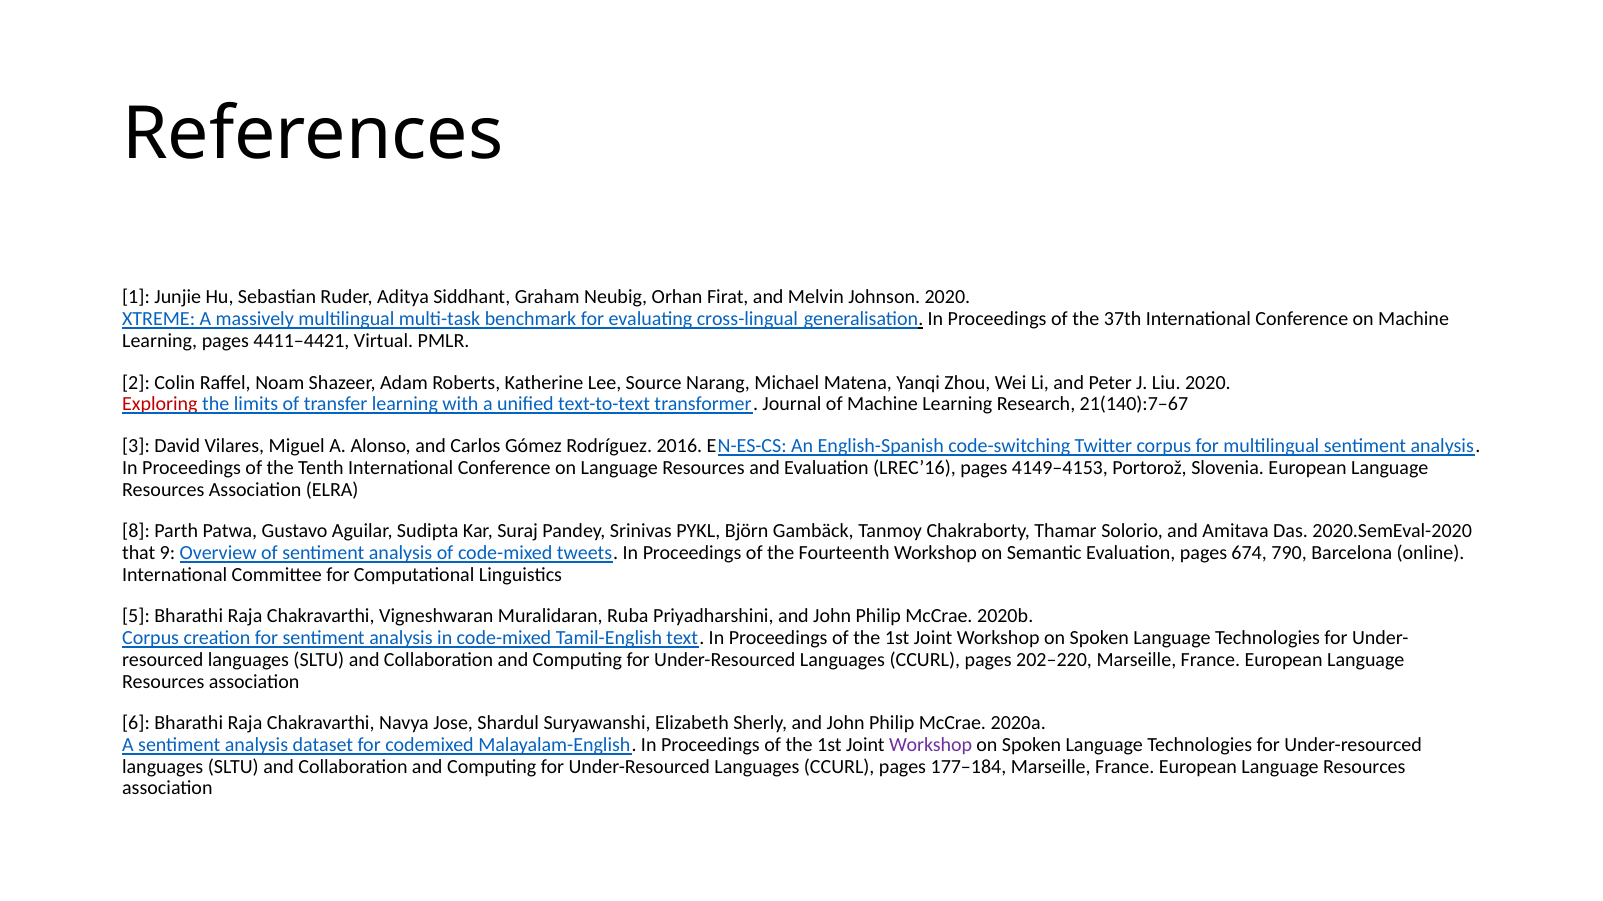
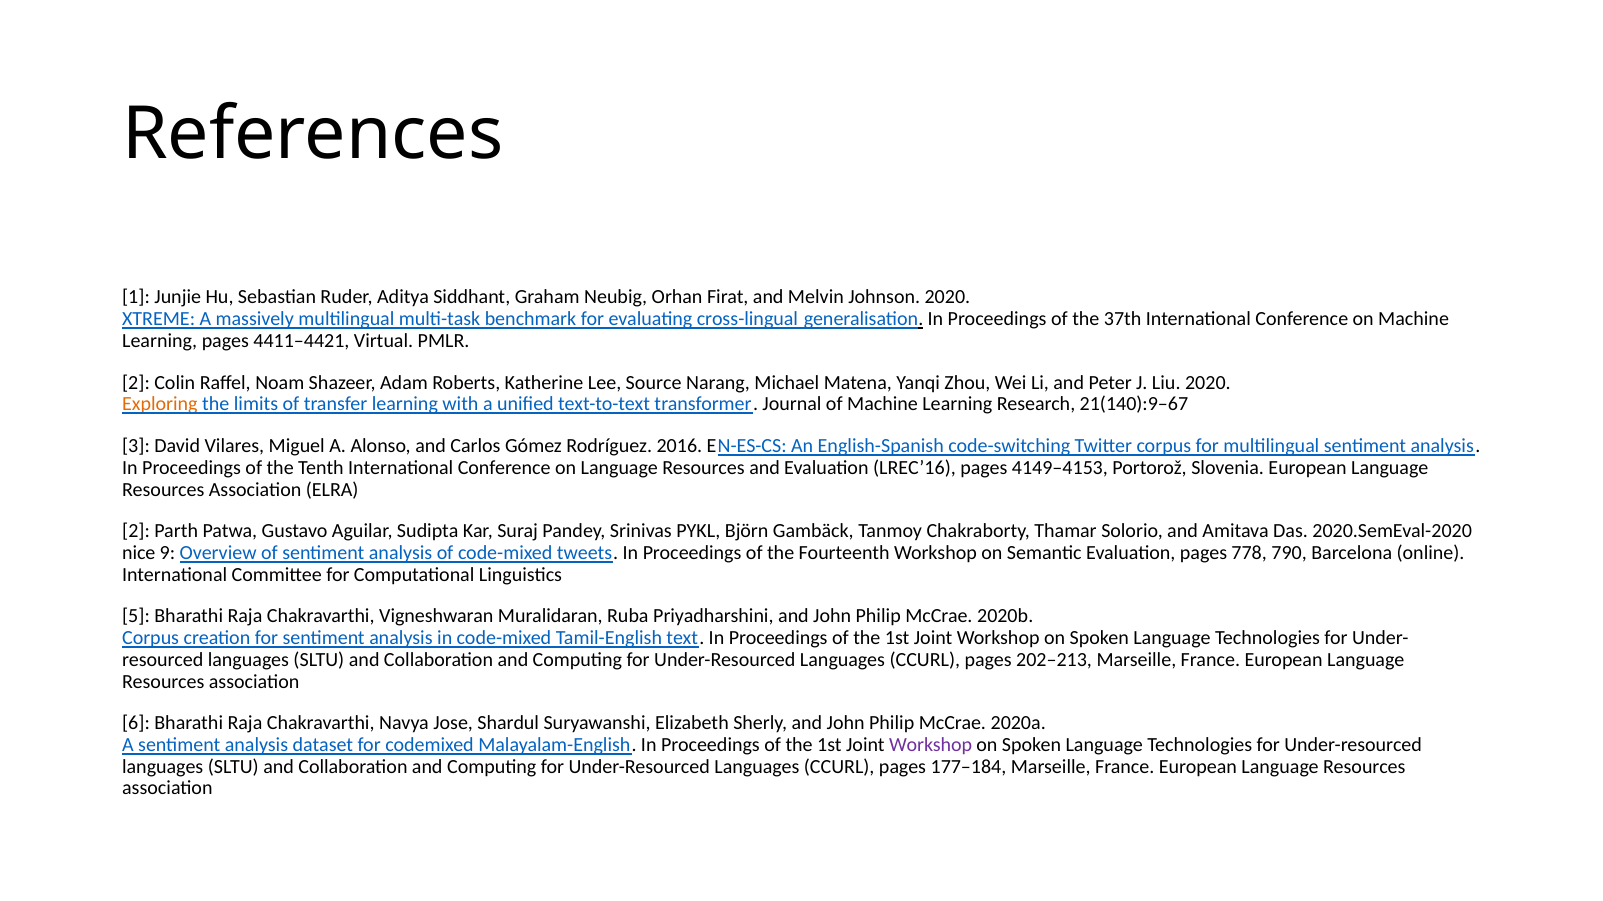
Exploring colour: red -> orange
21(140):7–67: 21(140):7–67 -> 21(140):9–67
8 at (136, 532): 8 -> 2
that: that -> nice
674: 674 -> 778
202–220: 202–220 -> 202–213
